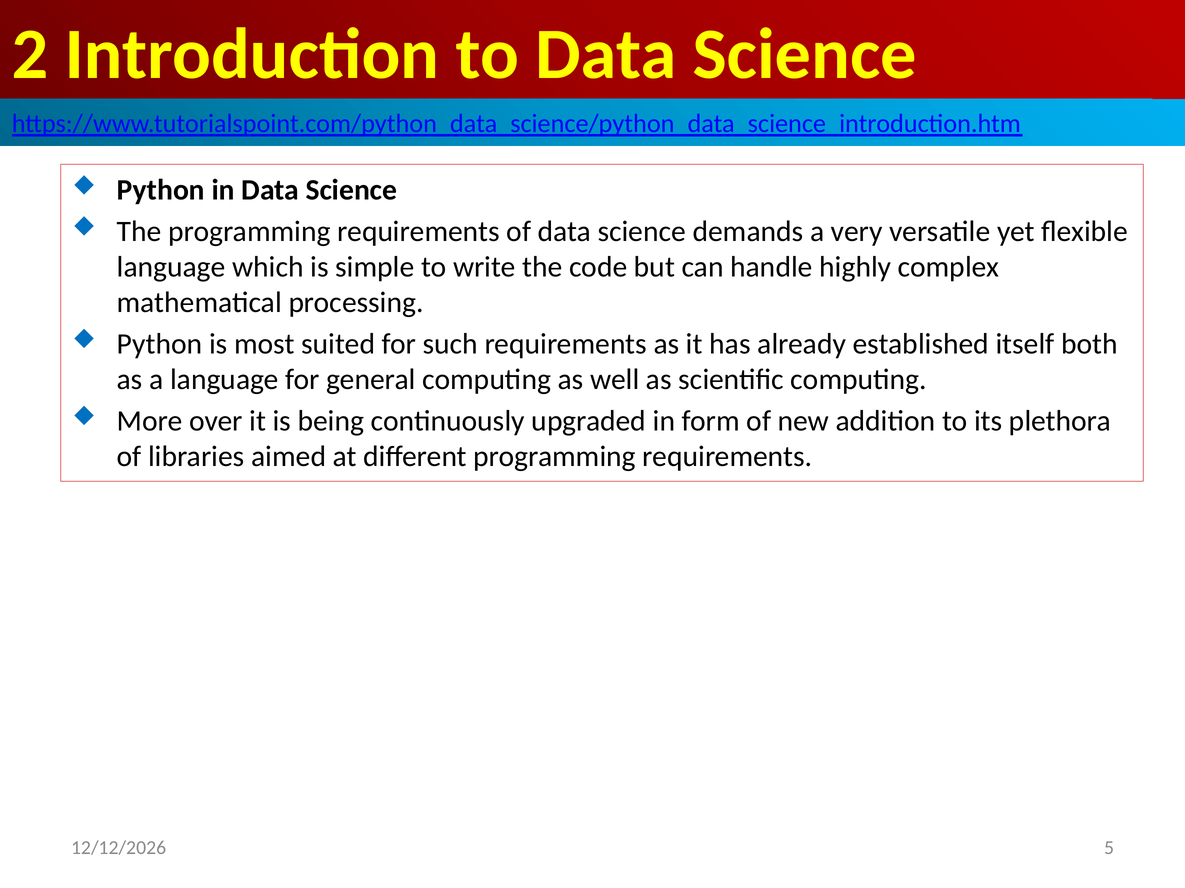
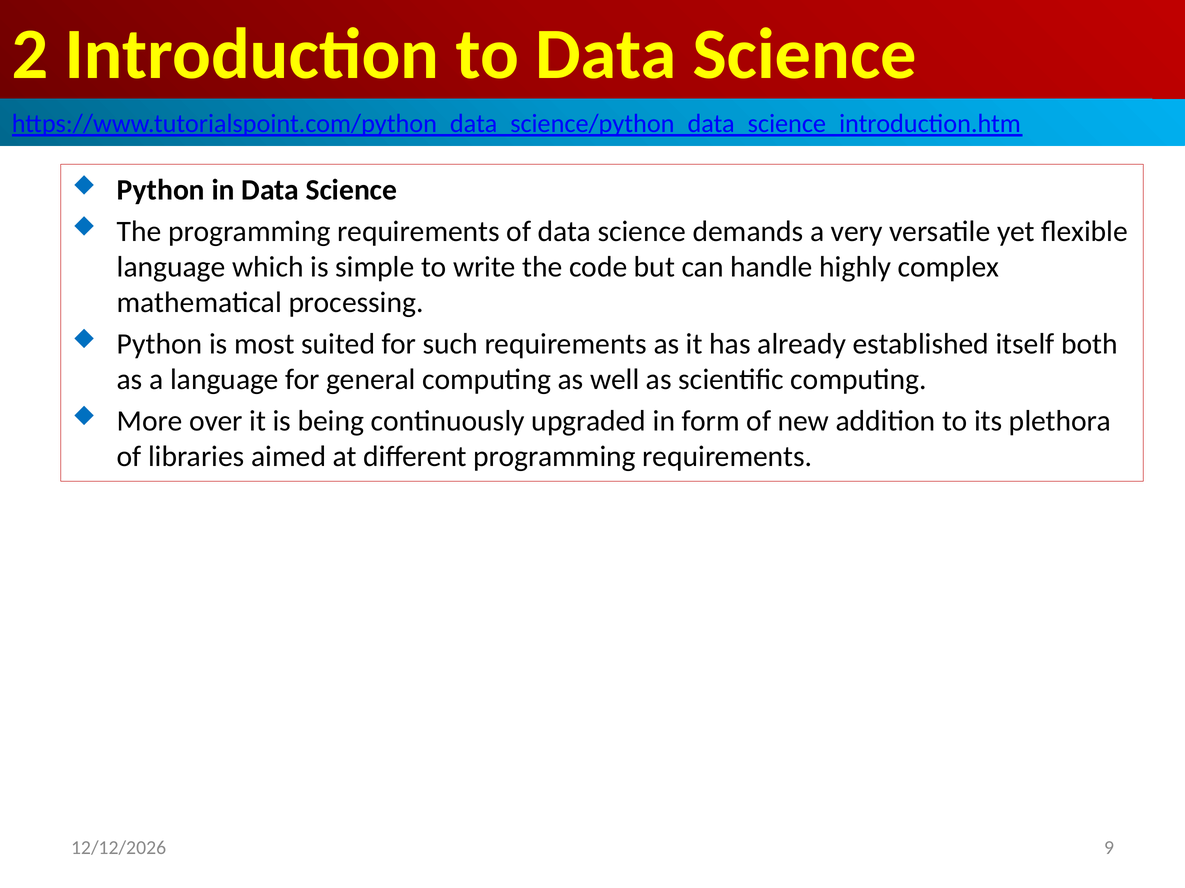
5: 5 -> 9
